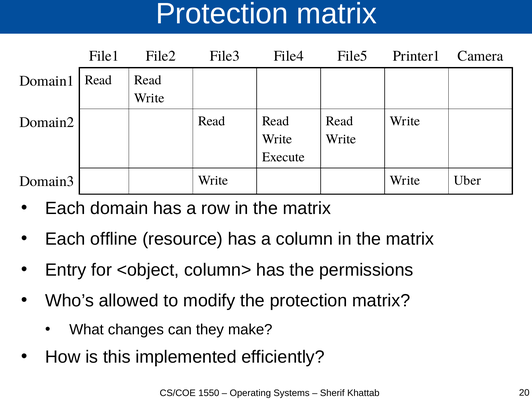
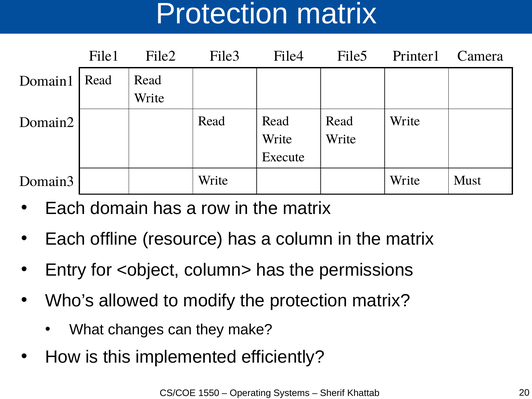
Uber: Uber -> Must
